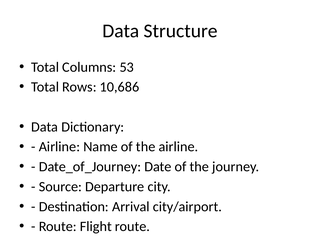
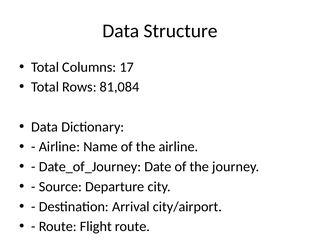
53: 53 -> 17
10,686: 10,686 -> 81,084
